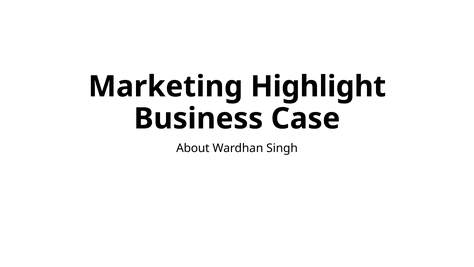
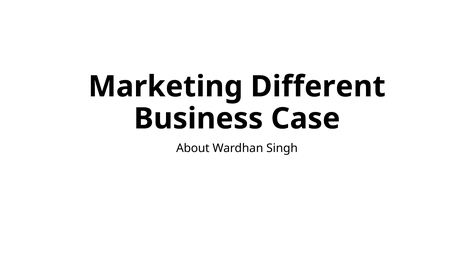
Highlight: Highlight -> Different
